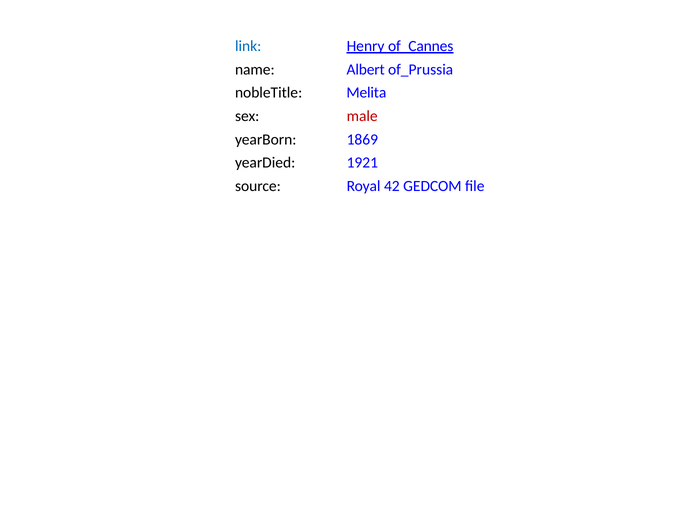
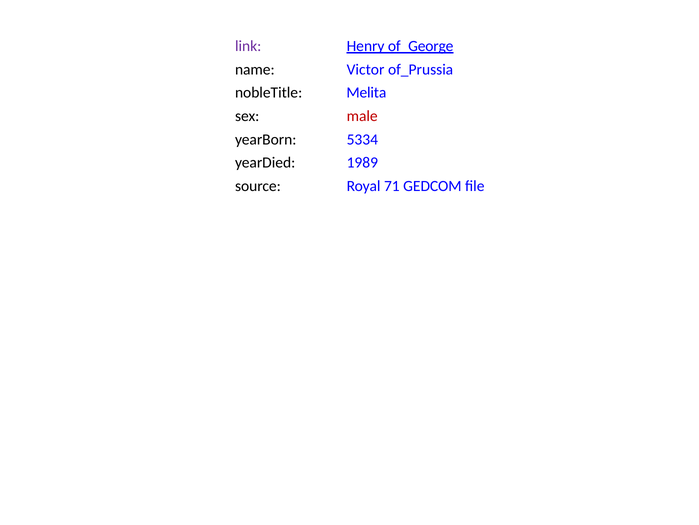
link colour: blue -> purple
of_Cannes: of_Cannes -> of_George
Albert: Albert -> Victor
1869: 1869 -> 5334
1921: 1921 -> 1989
42: 42 -> 71
